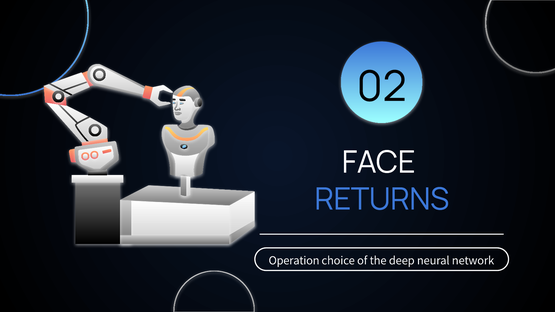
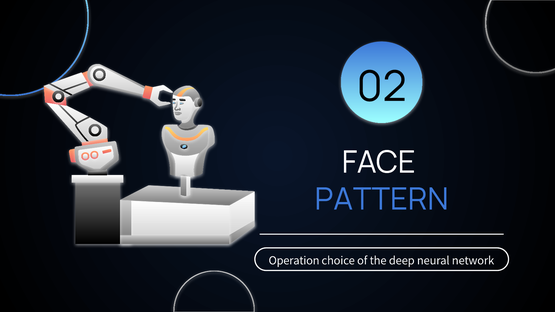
RETURNS: RETURNS -> PATTERN
